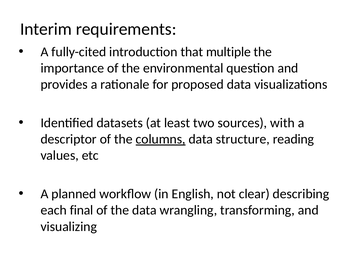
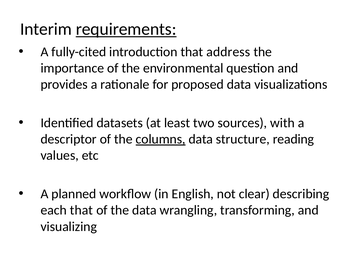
requirements underline: none -> present
multiple: multiple -> address
each final: final -> that
